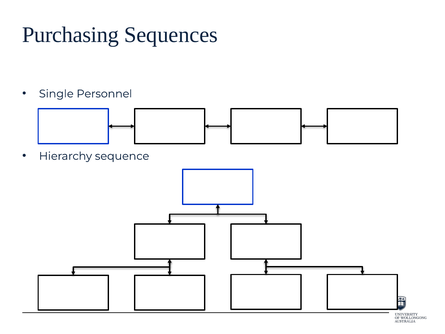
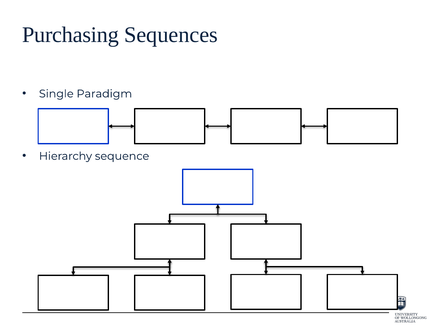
Personnel: Personnel -> Paradigm
